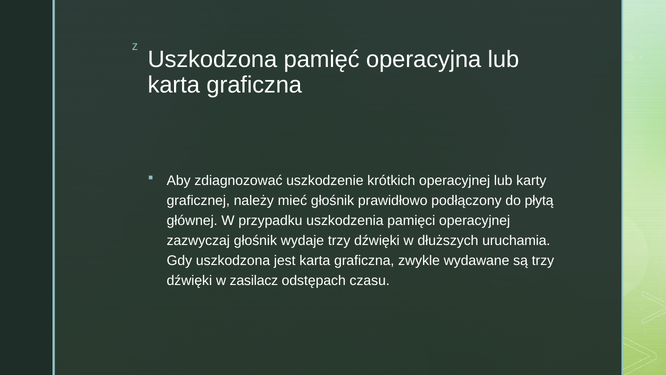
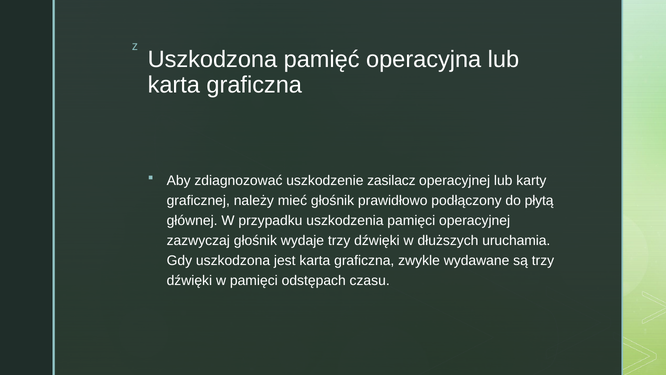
krótkich: krótkich -> zasilacz
w zasilacz: zasilacz -> pamięci
